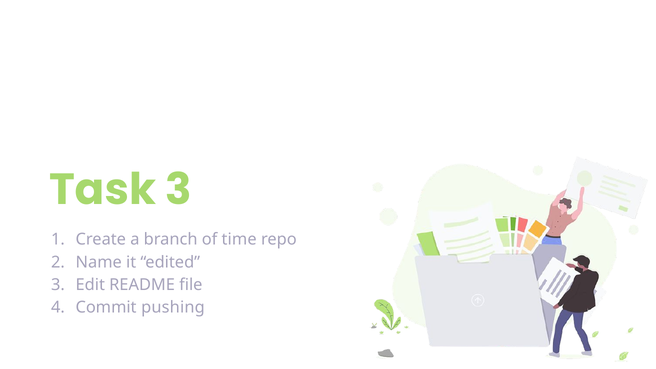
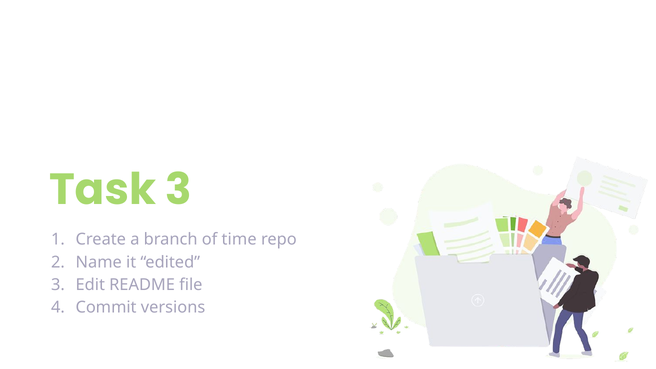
pushing: pushing -> versions
